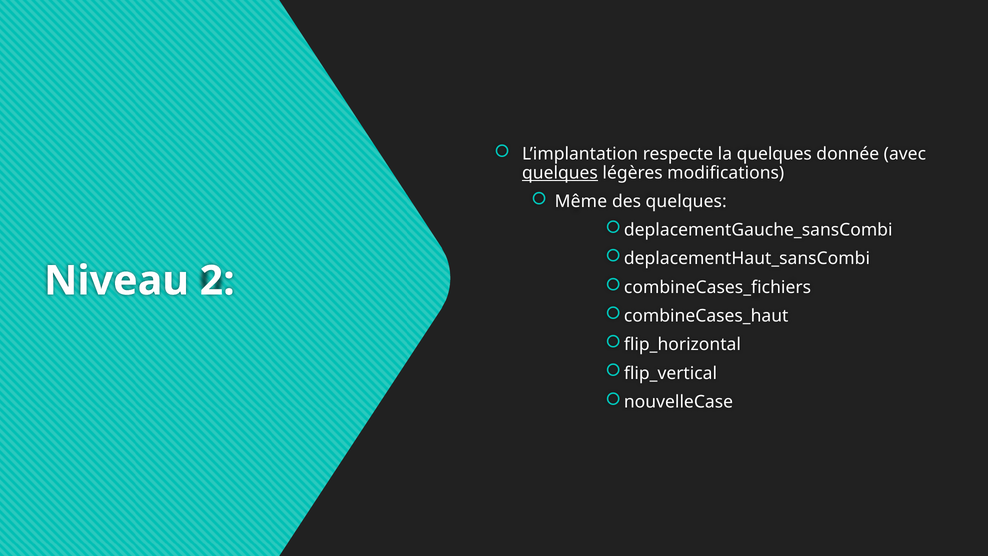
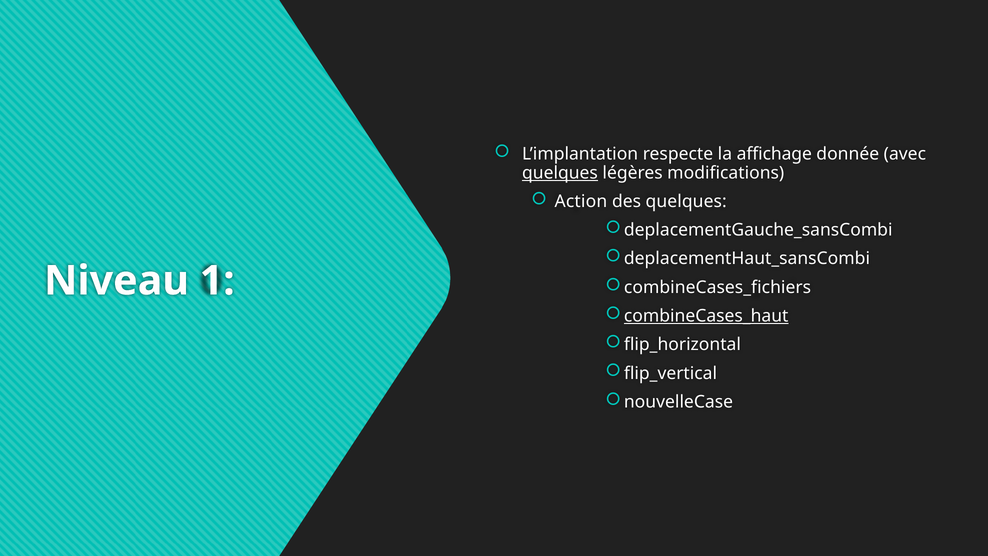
la quelques: quelques -> affichage
Même: Même -> Action
2: 2 -> 1
combineCases_haut underline: none -> present
